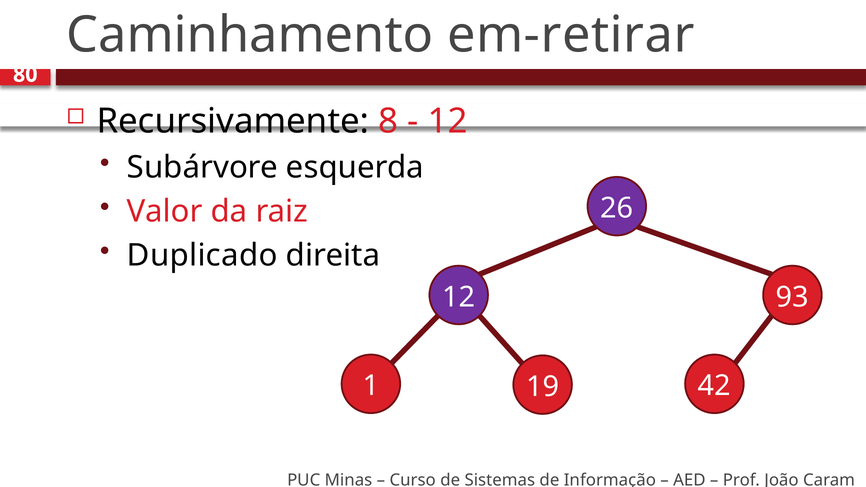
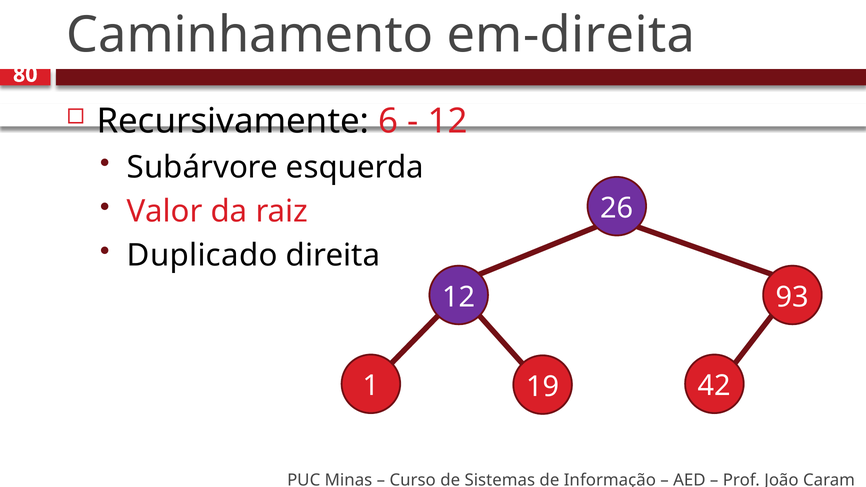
em-retirar: em-retirar -> em-direita
8: 8 -> 6
